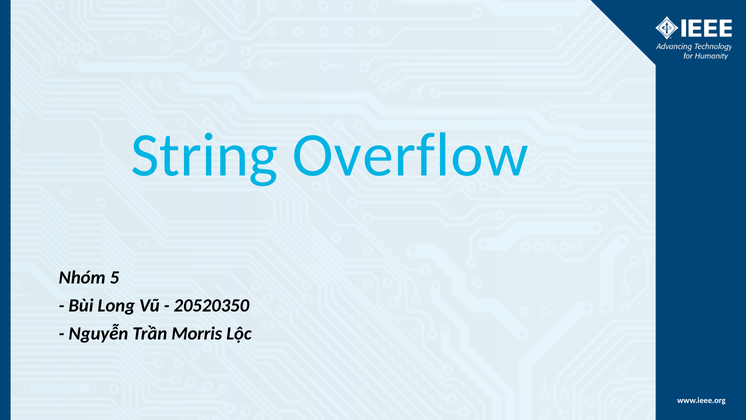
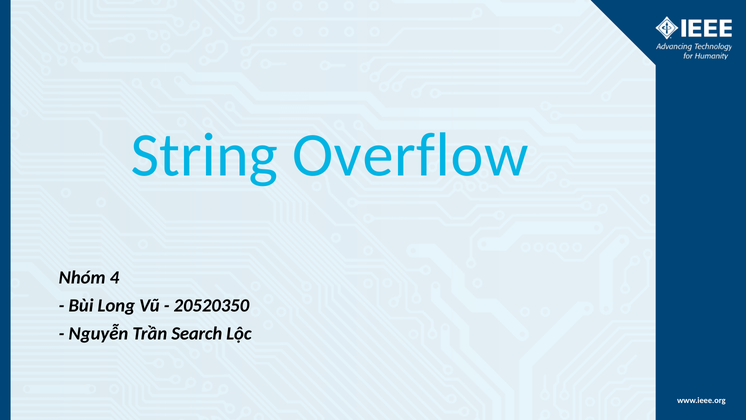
5: 5 -> 4
Morris: Morris -> Search
